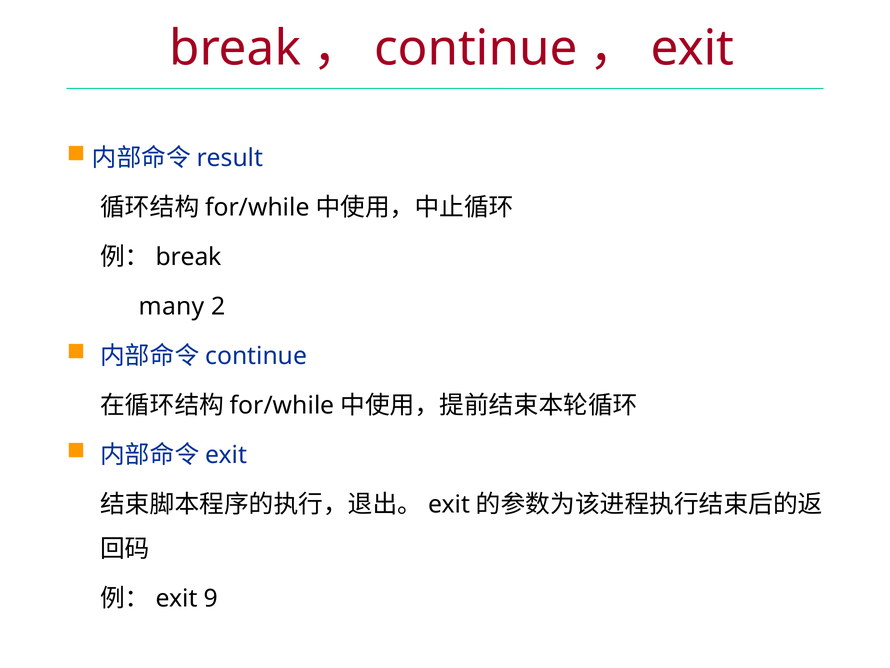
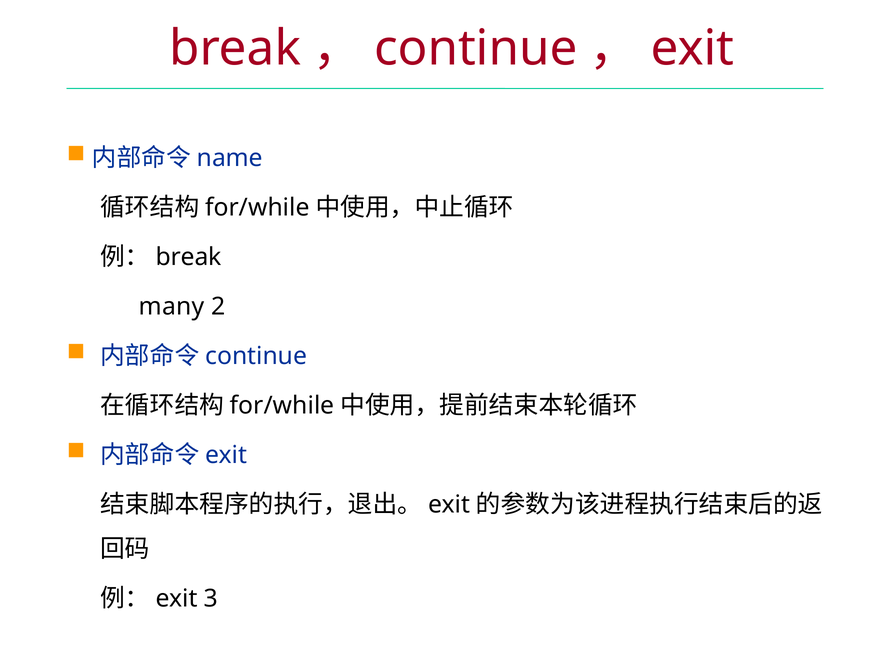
result: result -> name
9: 9 -> 3
